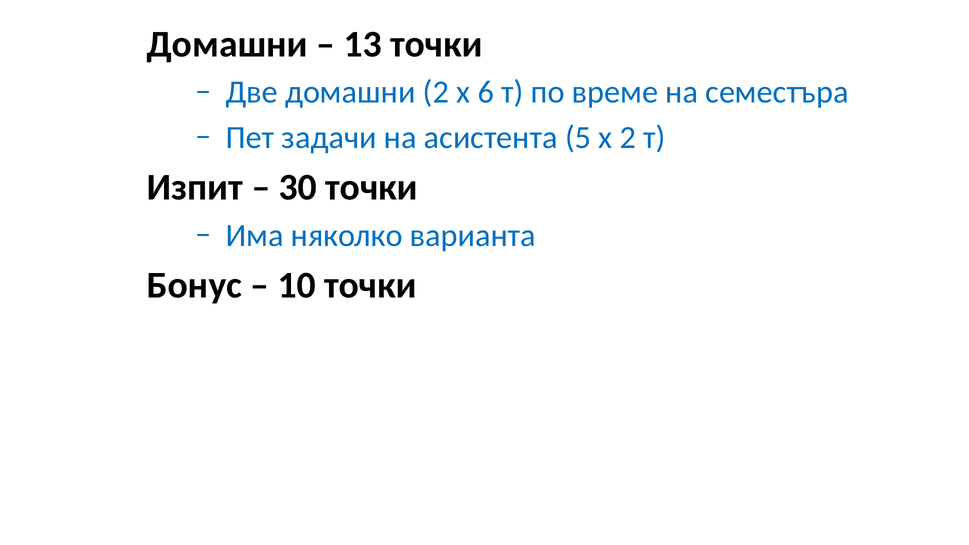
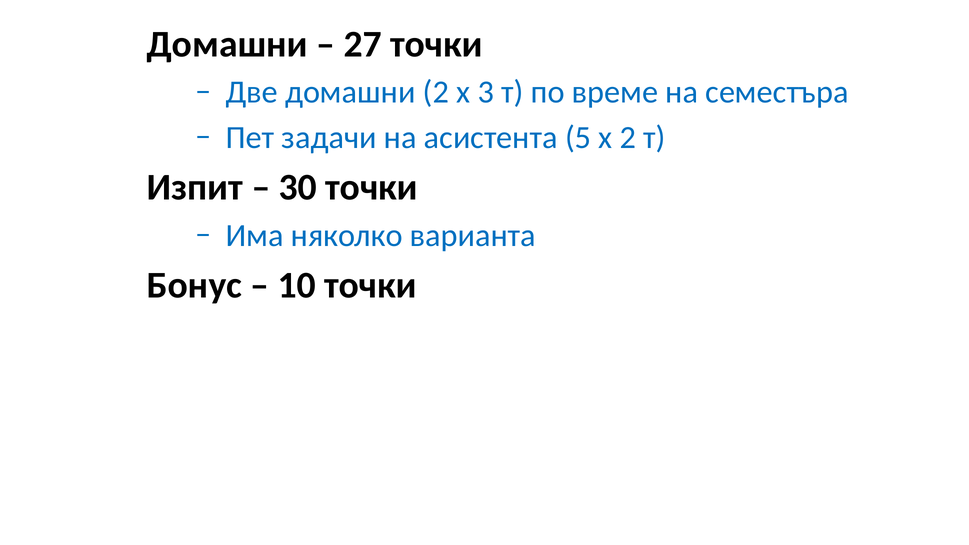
13: 13 -> 27
6: 6 -> 3
